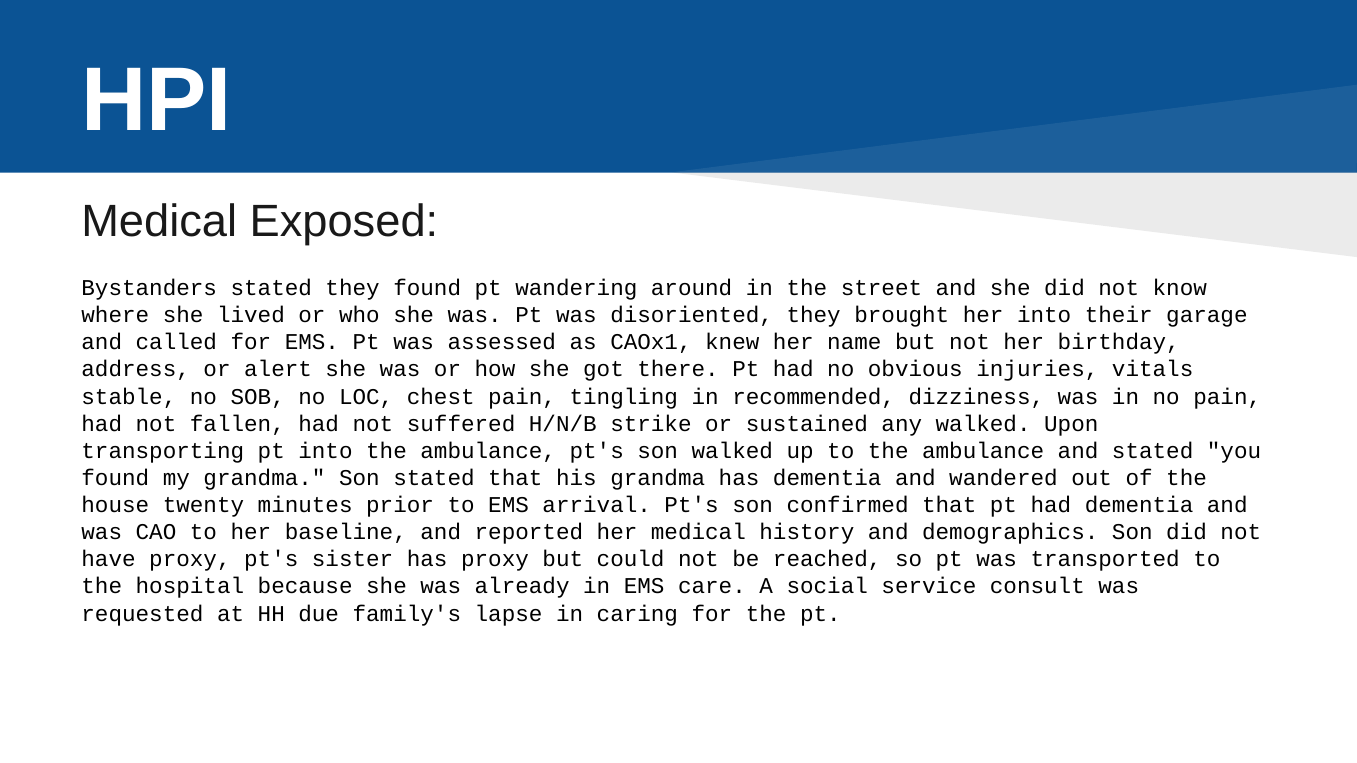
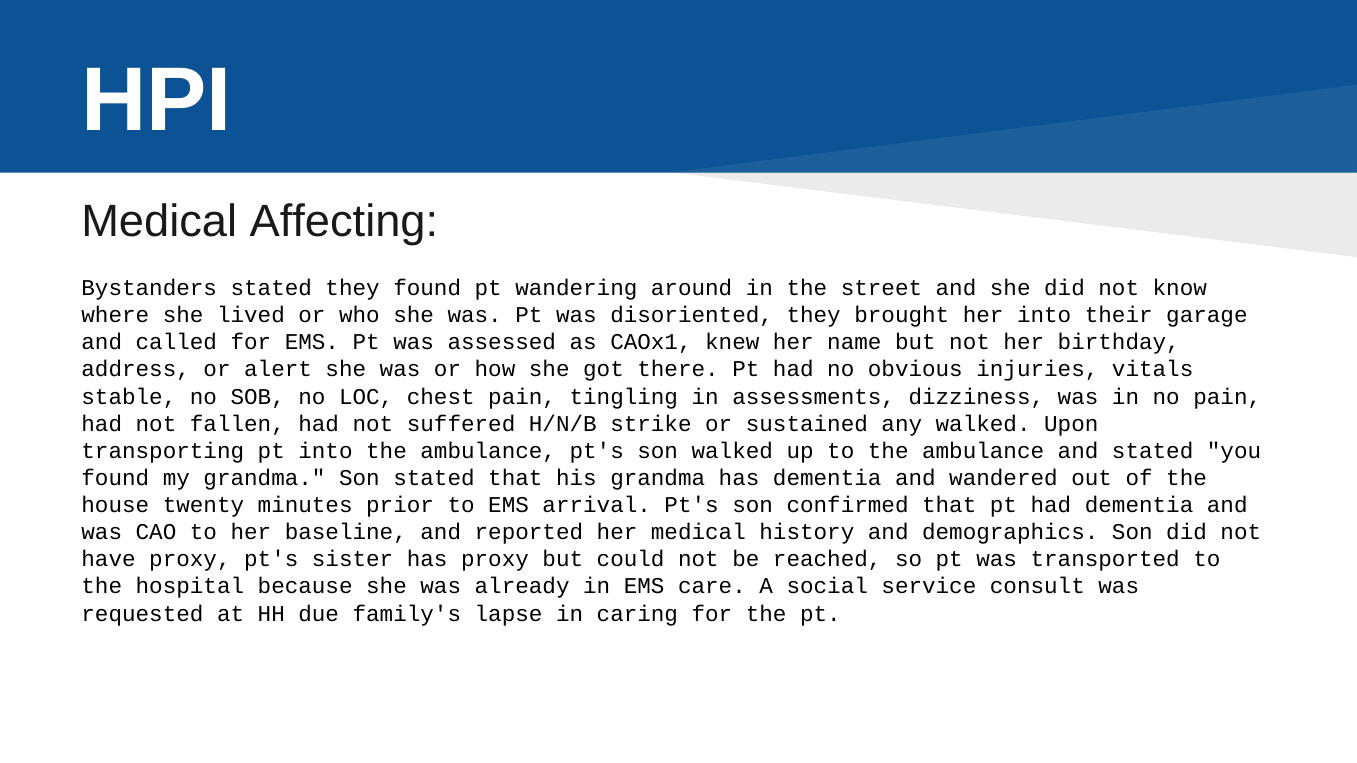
Exposed: Exposed -> Affecting
recommended: recommended -> assessments
